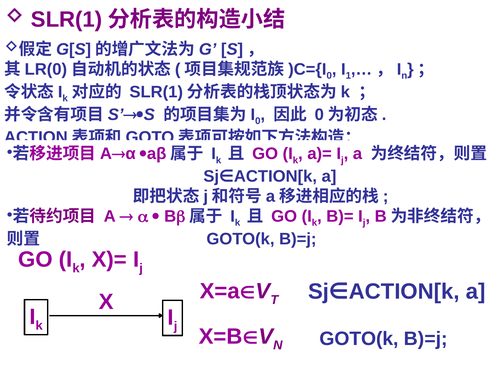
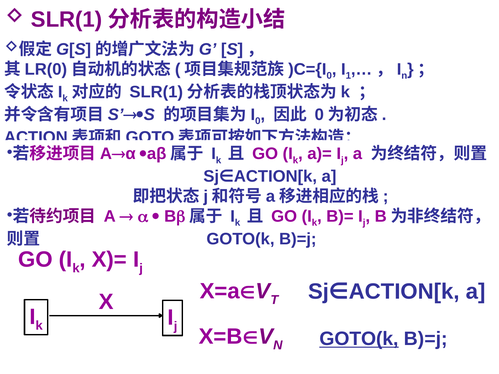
GOTO(k at (359, 339) underline: none -> present
